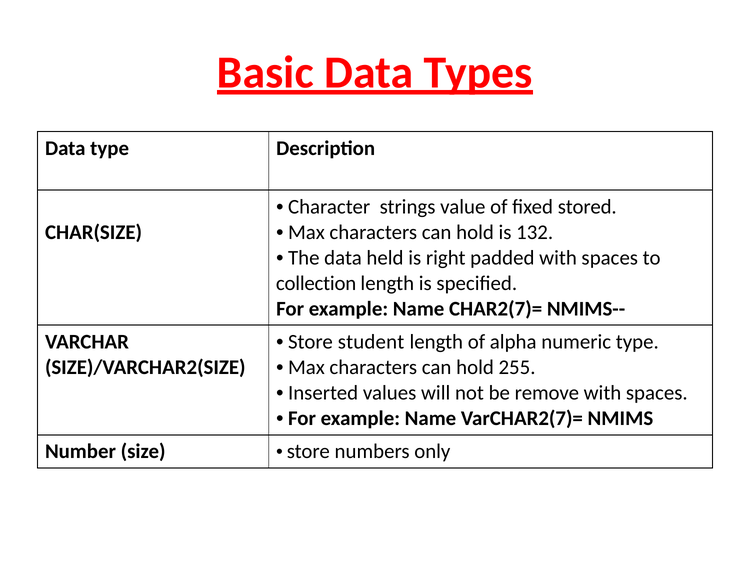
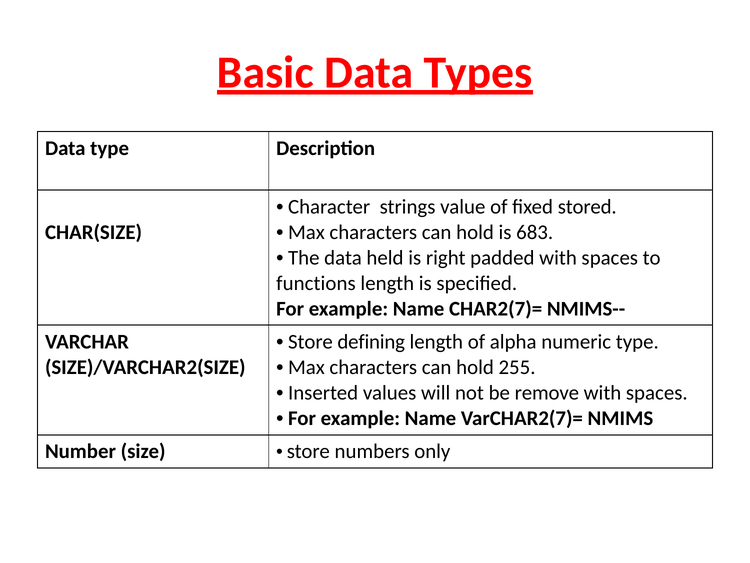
132: 132 -> 683
collection: collection -> functions
student: student -> defining
